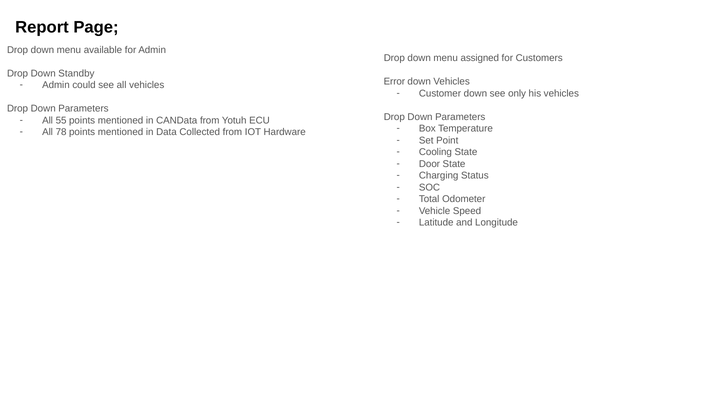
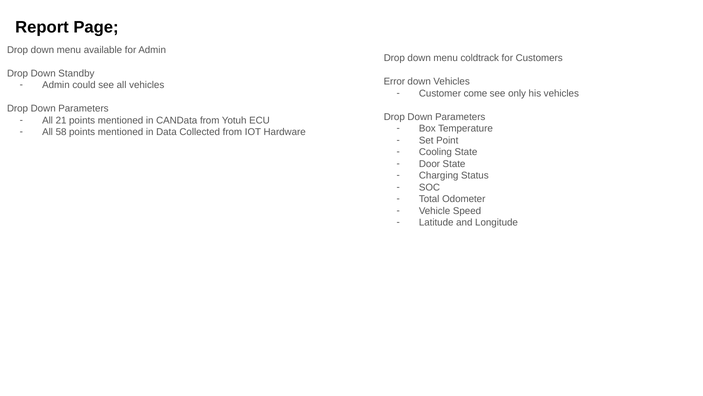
assigned: assigned -> coldtrack
Customer down: down -> come
55: 55 -> 21
78: 78 -> 58
